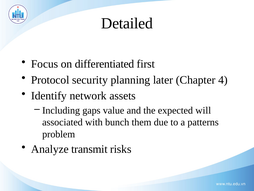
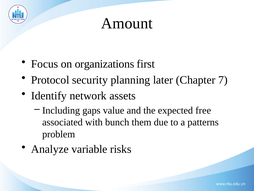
Detailed: Detailed -> Amount
differentiated: differentiated -> organizations
4: 4 -> 7
will: will -> free
transmit: transmit -> variable
